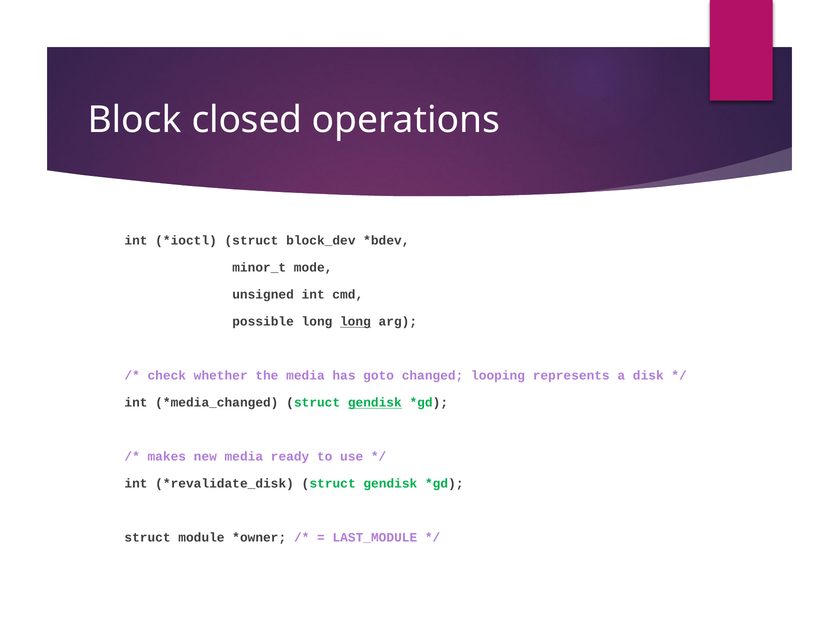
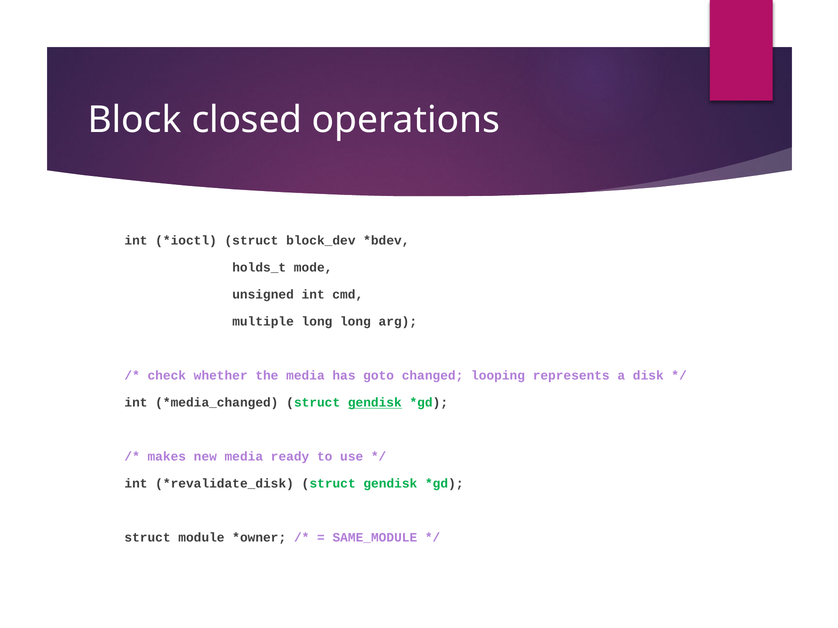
minor_t: minor_t -> holds_t
possible: possible -> multiple
long at (355, 322) underline: present -> none
LAST_MODULE: LAST_MODULE -> SAME_MODULE
